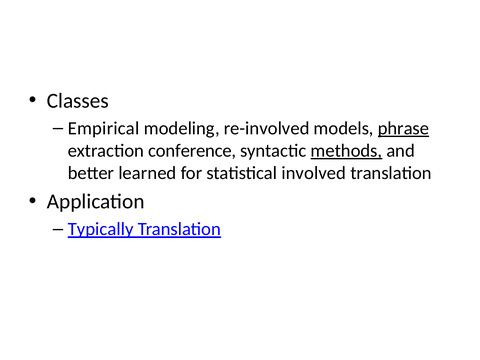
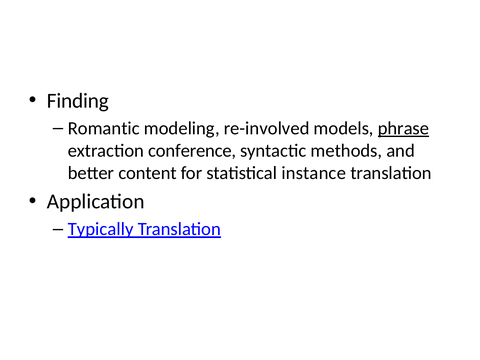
Classes: Classes -> Finding
Empirical: Empirical -> Romantic
methods underline: present -> none
learned: learned -> content
involved: involved -> instance
